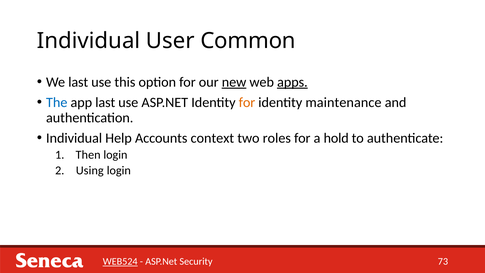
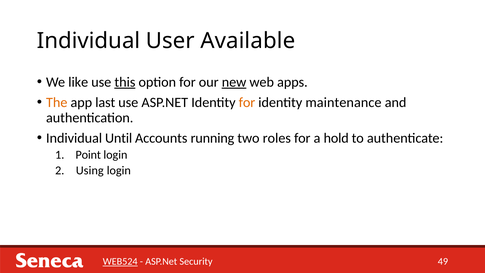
Common: Common -> Available
We last: last -> like
this underline: none -> present
apps underline: present -> none
The colour: blue -> orange
Help: Help -> Until
context: context -> running
Then: Then -> Point
73: 73 -> 49
